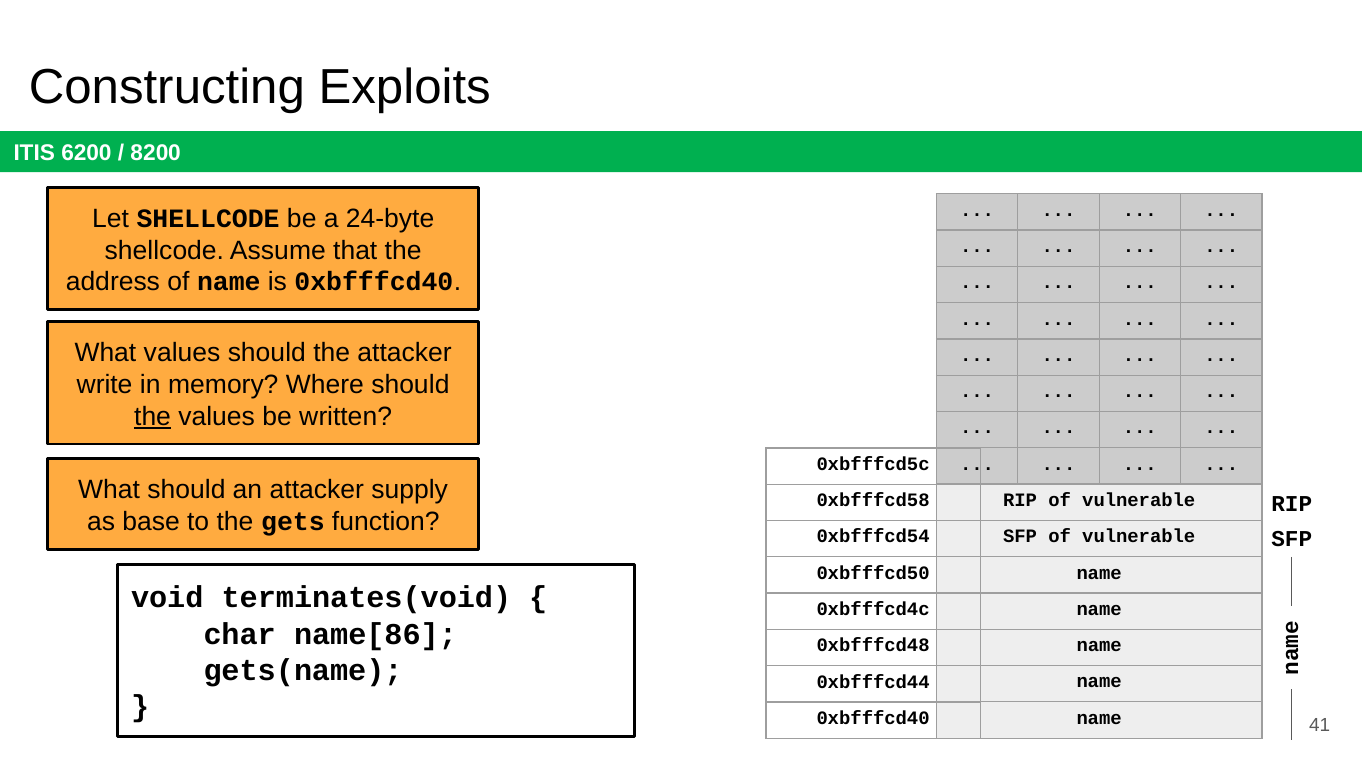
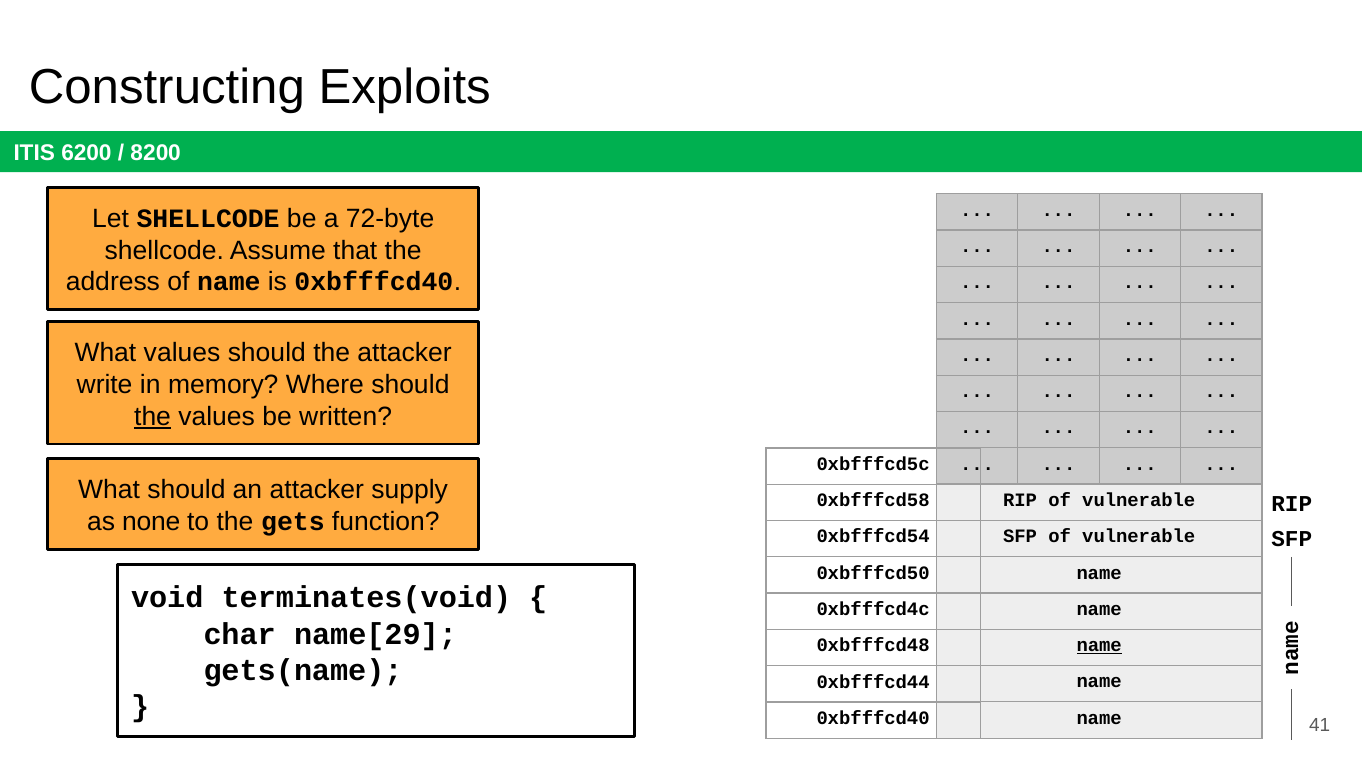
24-byte: 24-byte -> 72-byte
base: base -> none
name[86: name[86 -> name[29
name at (1099, 646) underline: none -> present
